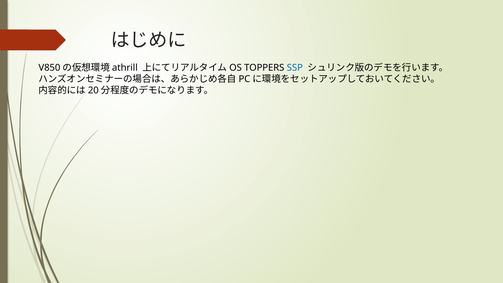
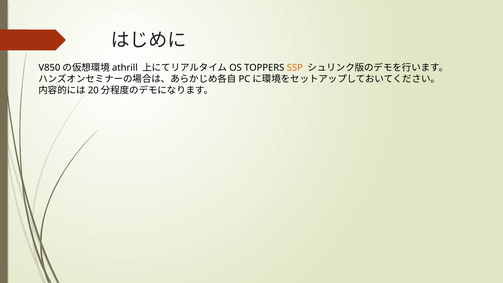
SSP colour: blue -> orange
